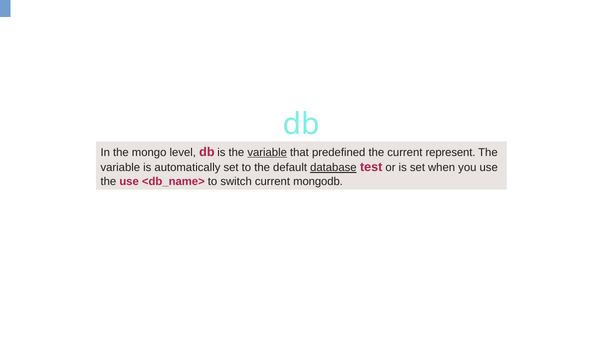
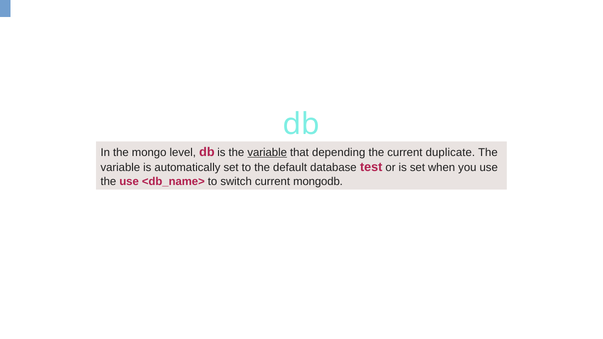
predefined: predefined -> depending
represent: represent -> duplicate
database underline: present -> none
